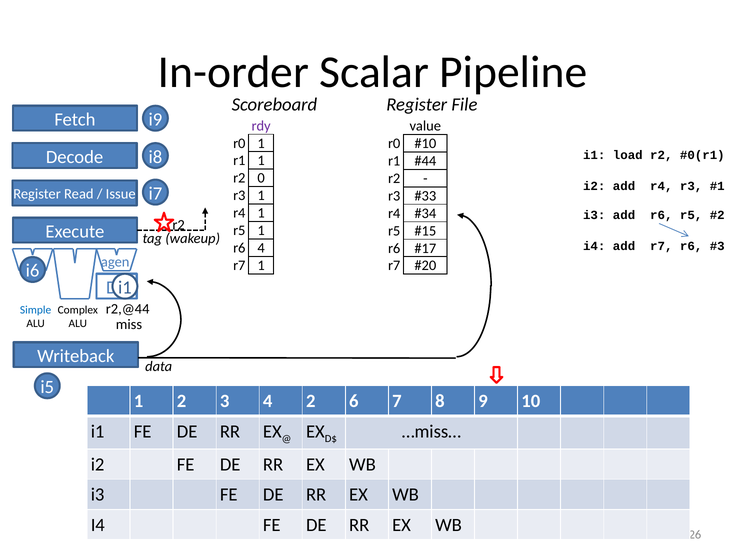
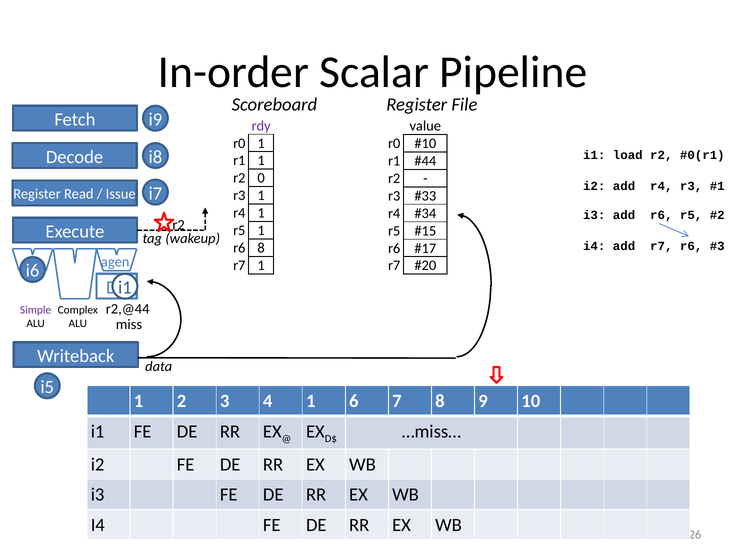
r6 4: 4 -> 8
Simple colour: blue -> purple
4 2: 2 -> 1
